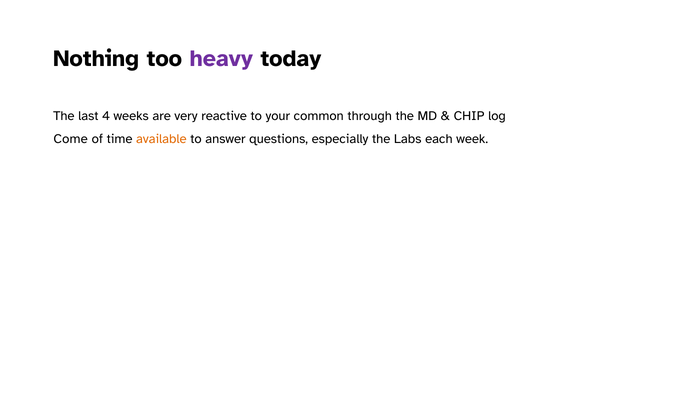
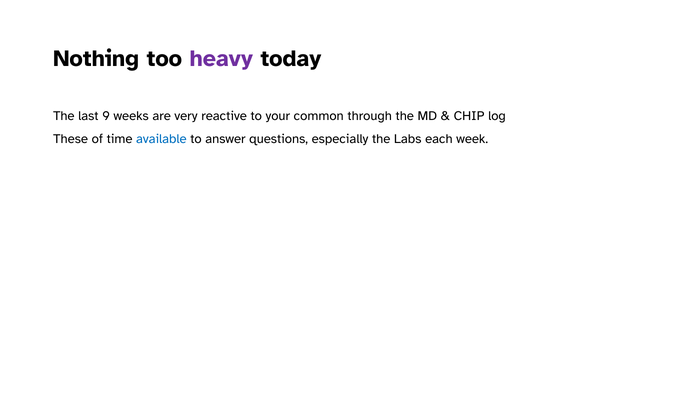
4: 4 -> 9
Come: Come -> These
available colour: orange -> blue
